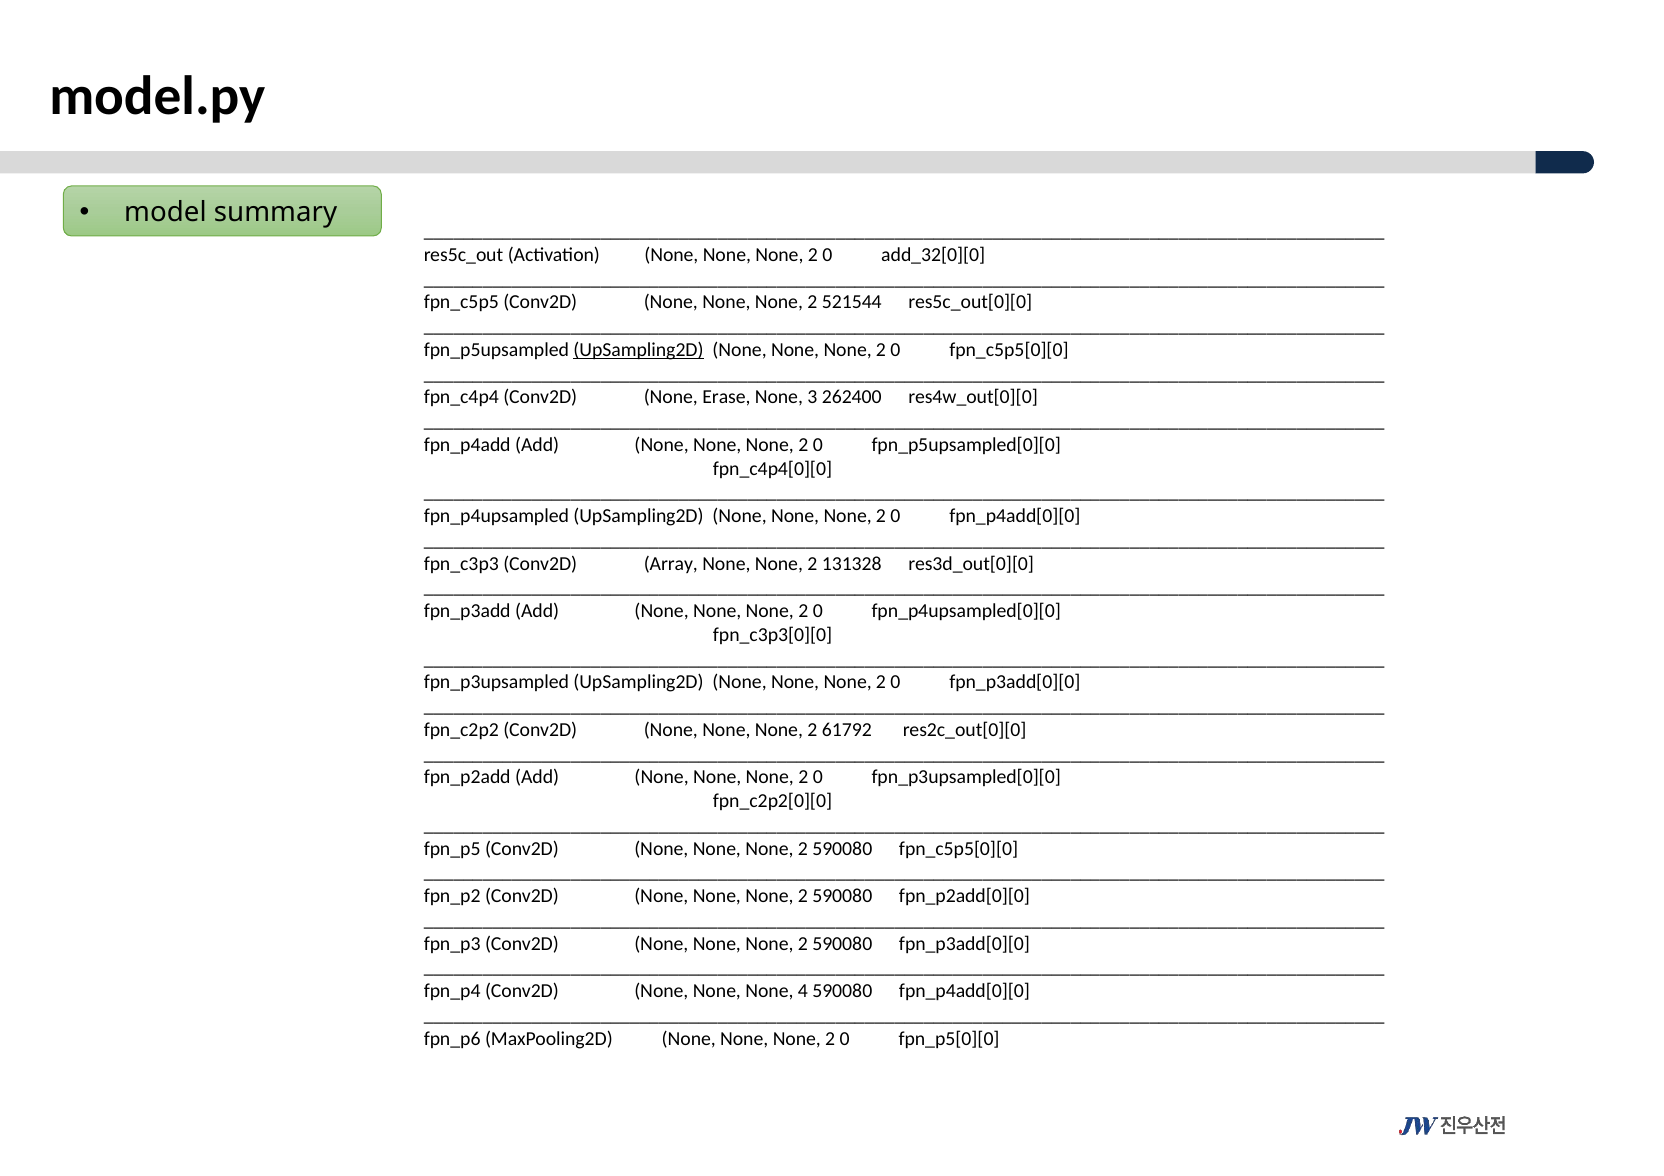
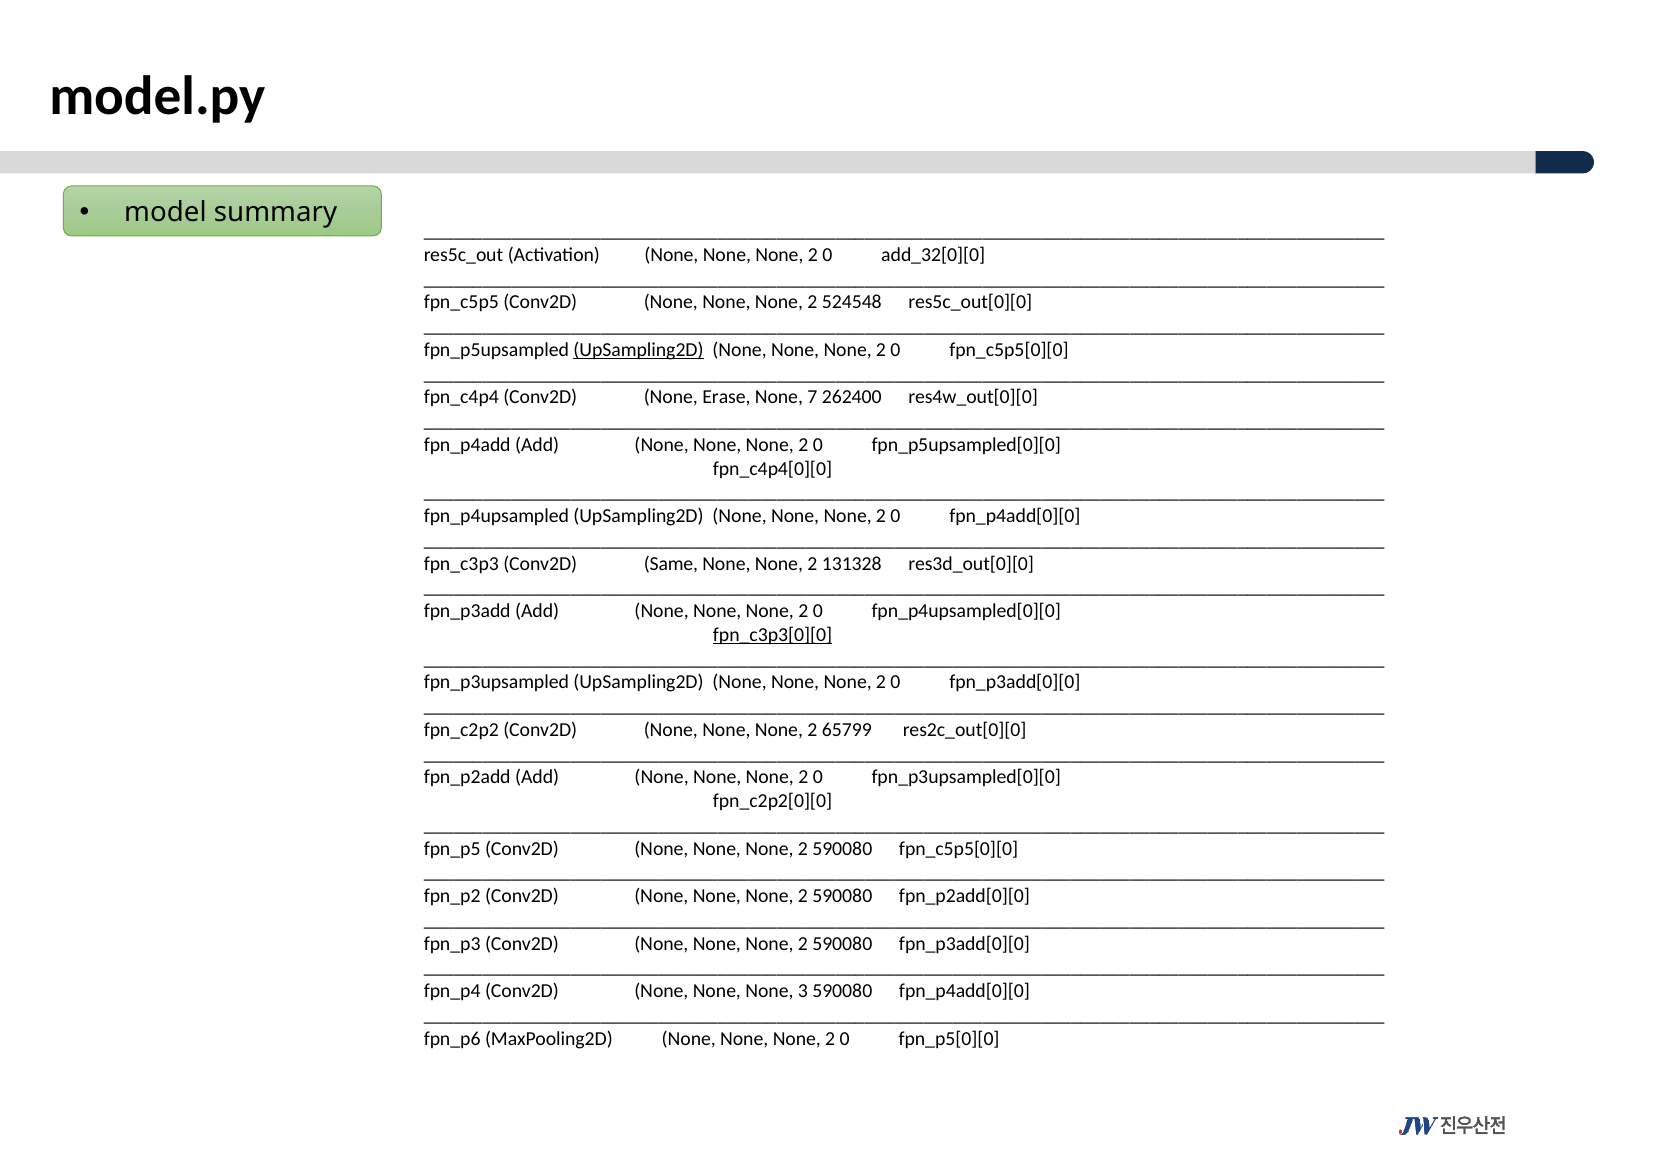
521544: 521544 -> 524548
3: 3 -> 7
Array: Array -> Same
fpn_c3p3[0][0 underline: none -> present
61792: 61792 -> 65799
4: 4 -> 3
